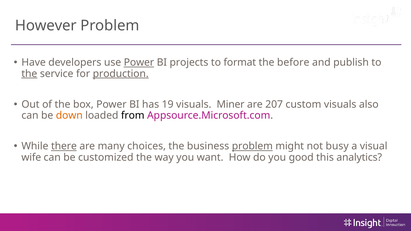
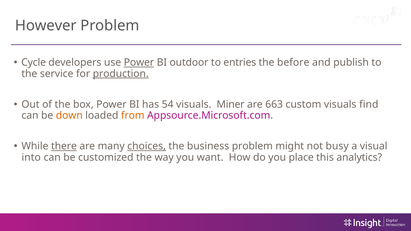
Have: Have -> Cycle
projects: projects -> outdoor
format: format -> entries
the at (29, 74) underline: present -> none
19: 19 -> 54
207: 207 -> 663
also: also -> find
from colour: black -> orange
choices underline: none -> present
problem at (252, 146) underline: present -> none
wife: wife -> into
good: good -> place
